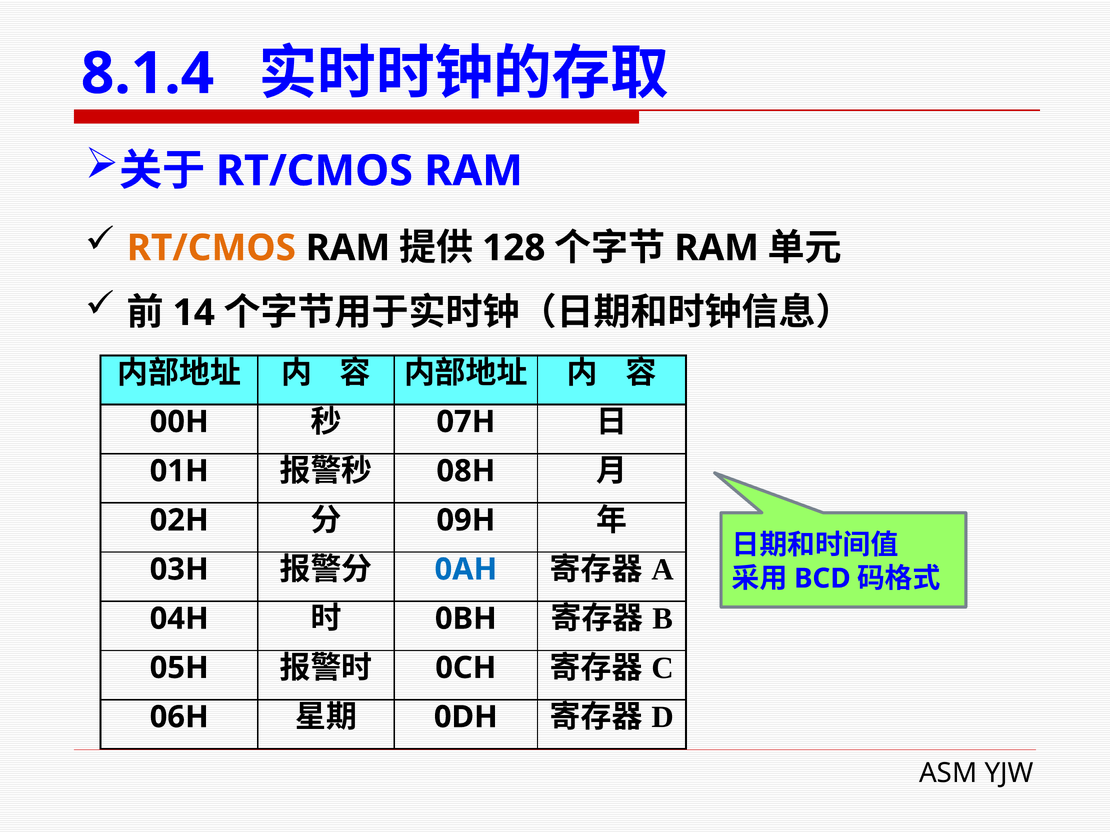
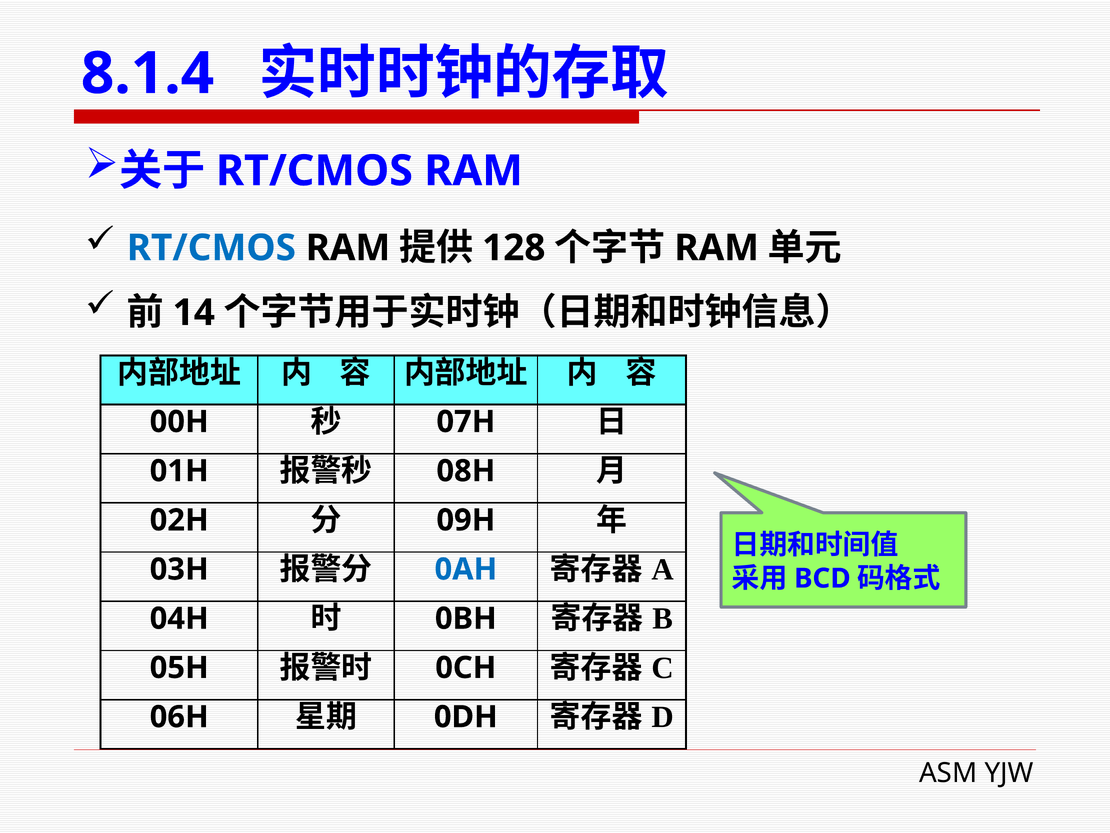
RT/CMOS at (211, 248) colour: orange -> blue
